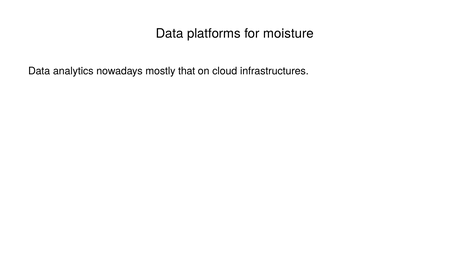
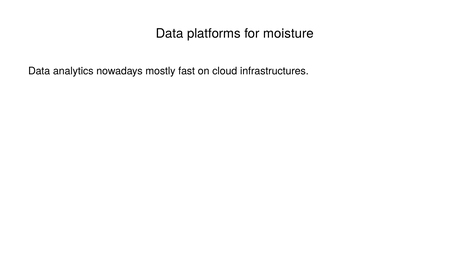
that: that -> fast
